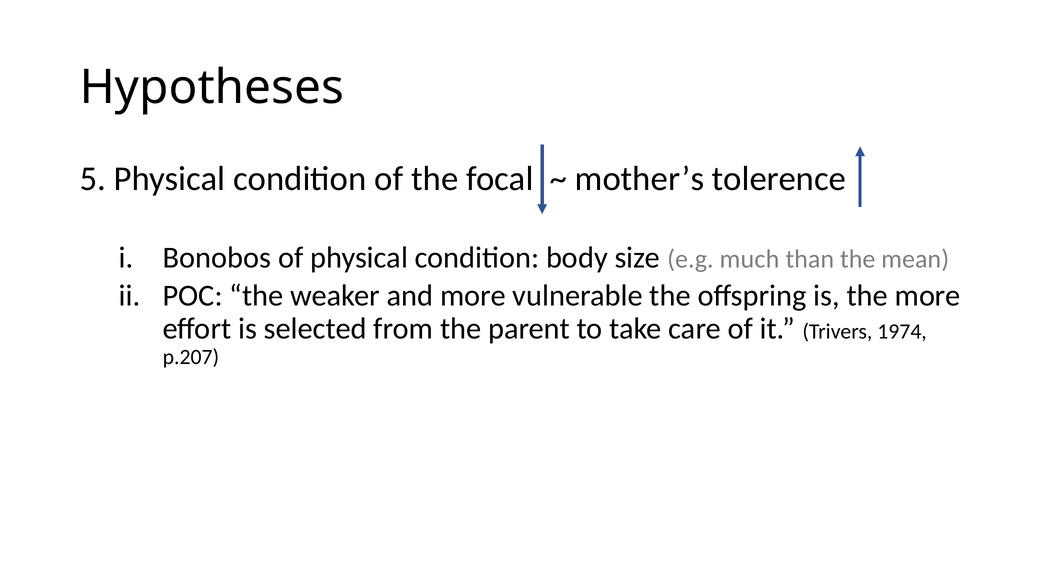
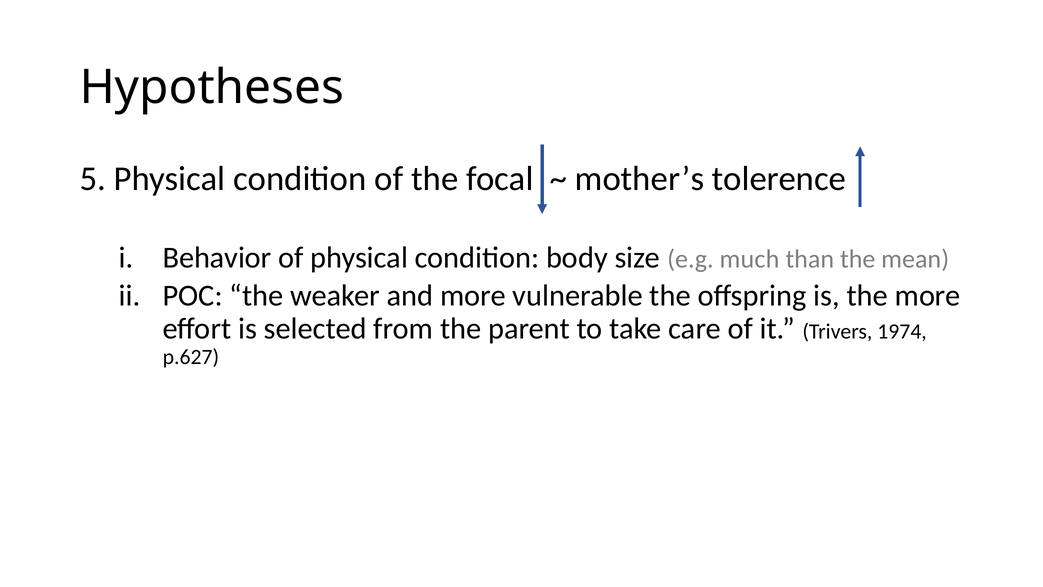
Bonobos: Bonobos -> Behavior
p.207: p.207 -> p.627
